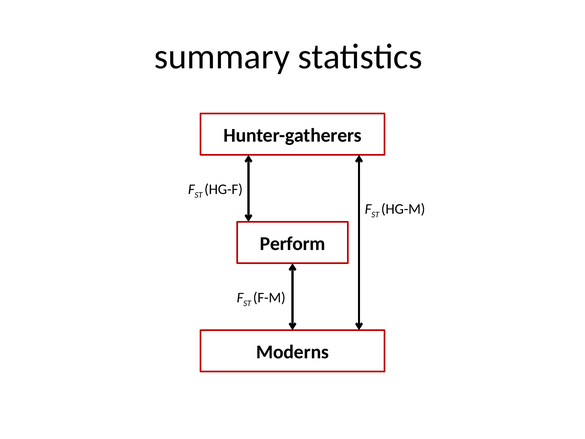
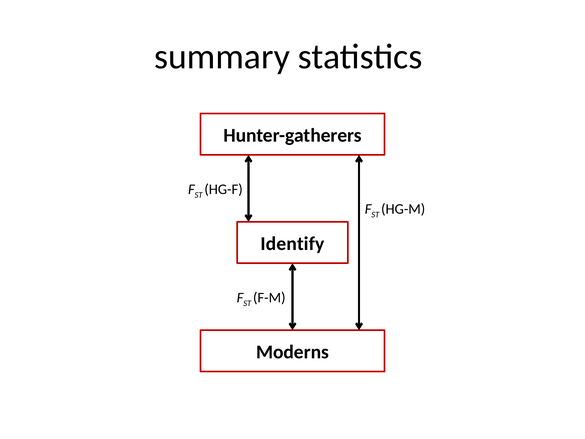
Perform: Perform -> Identify
